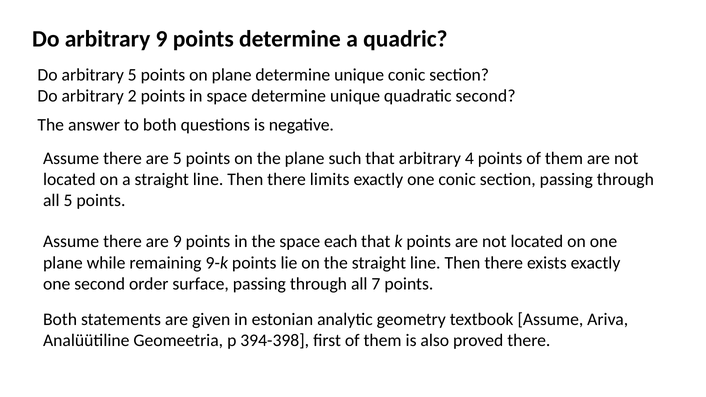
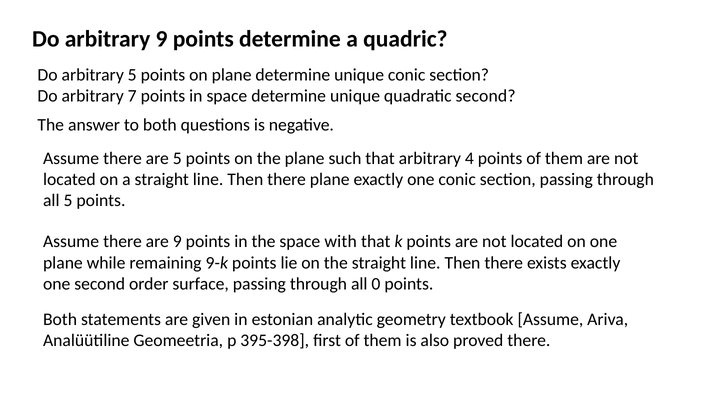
2: 2 -> 7
there limits: limits -> plane
each: each -> with
7: 7 -> 0
394-398: 394-398 -> 395-398
